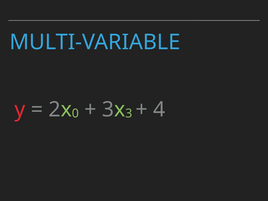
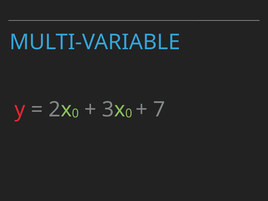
3 at (129, 113): 3 -> 0
4: 4 -> 7
